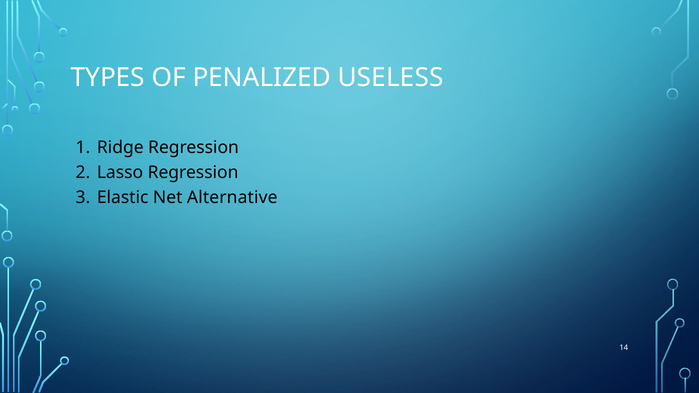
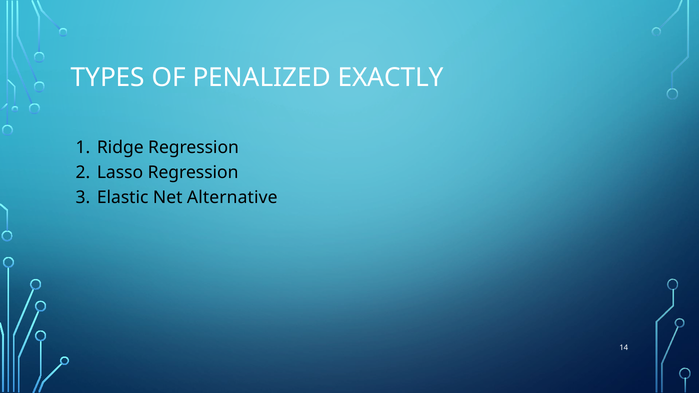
USELESS: USELESS -> EXACTLY
